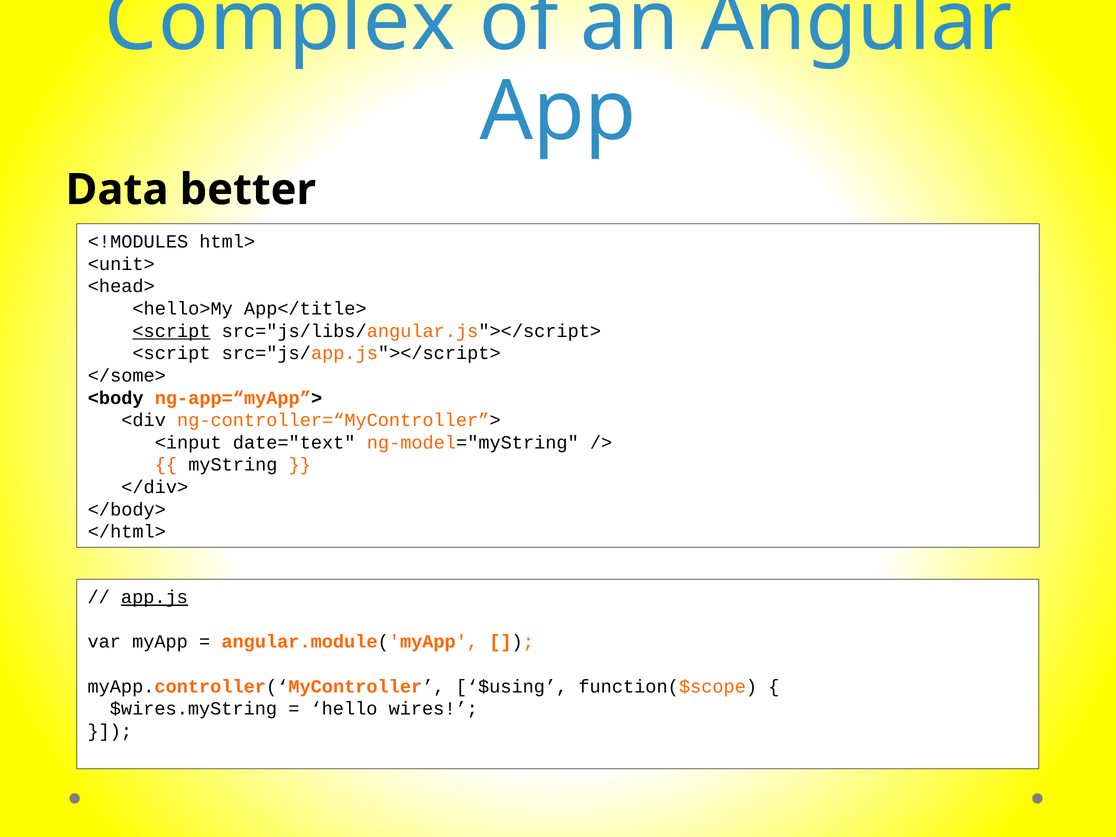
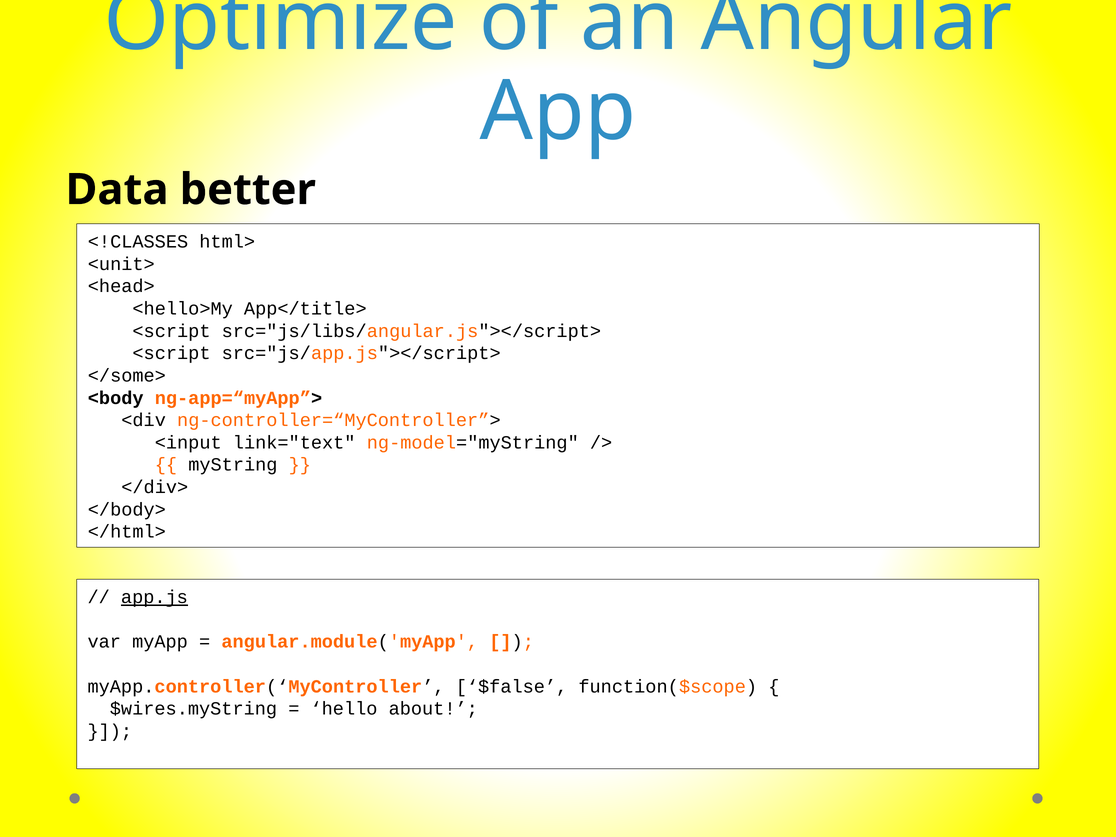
Complex: Complex -> Optimize
<!MODULES: <!MODULES -> <!CLASSES
<script at (172, 331) underline: present -> none
date="text: date="text -> link="text
$using: $using -> $false
wires: wires -> about
